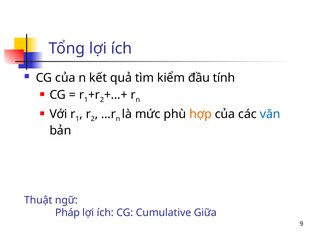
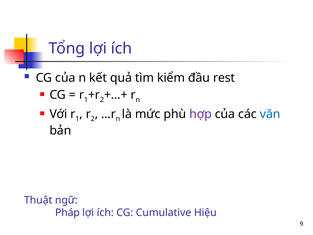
tính: tính -> rest
hợp colour: orange -> purple
Giữa: Giữa -> Hiệu
